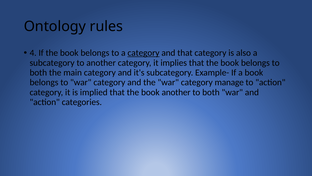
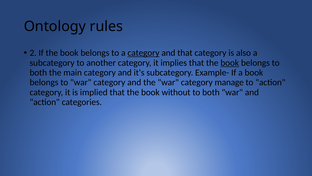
4: 4 -> 2
book at (230, 63) underline: none -> present
book another: another -> without
